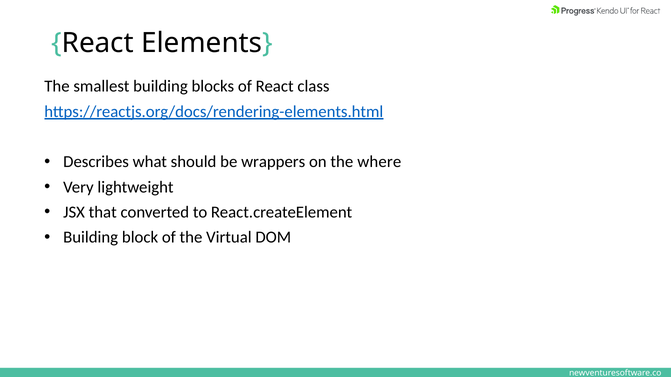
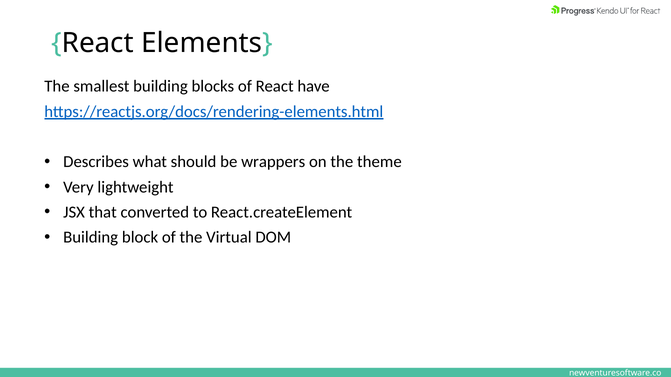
class: class -> have
where: where -> theme
